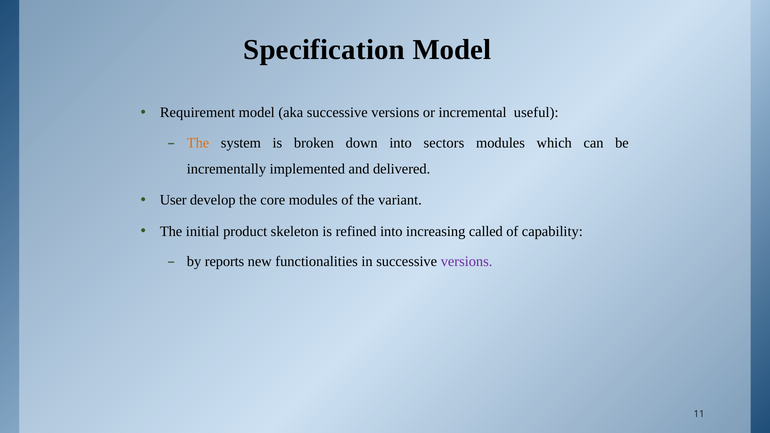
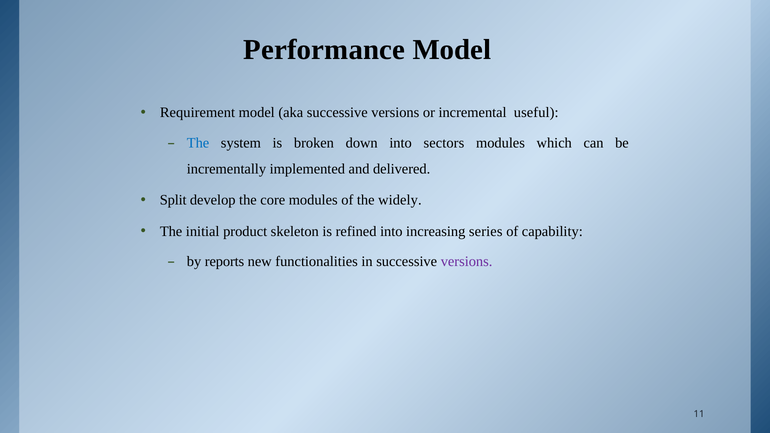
Specification: Specification -> Performance
The at (198, 143) colour: orange -> blue
User: User -> Split
variant: variant -> widely
called: called -> series
